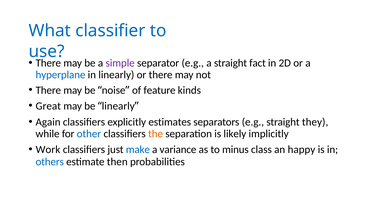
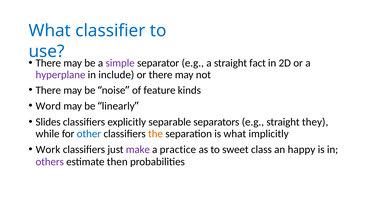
hyperplane colour: blue -> purple
in linearly: linearly -> include
Great: Great -> Word
Again: Again -> Slides
estimates: estimates -> separable
is likely: likely -> what
make colour: blue -> purple
variance: variance -> practice
minus: minus -> sweet
others colour: blue -> purple
